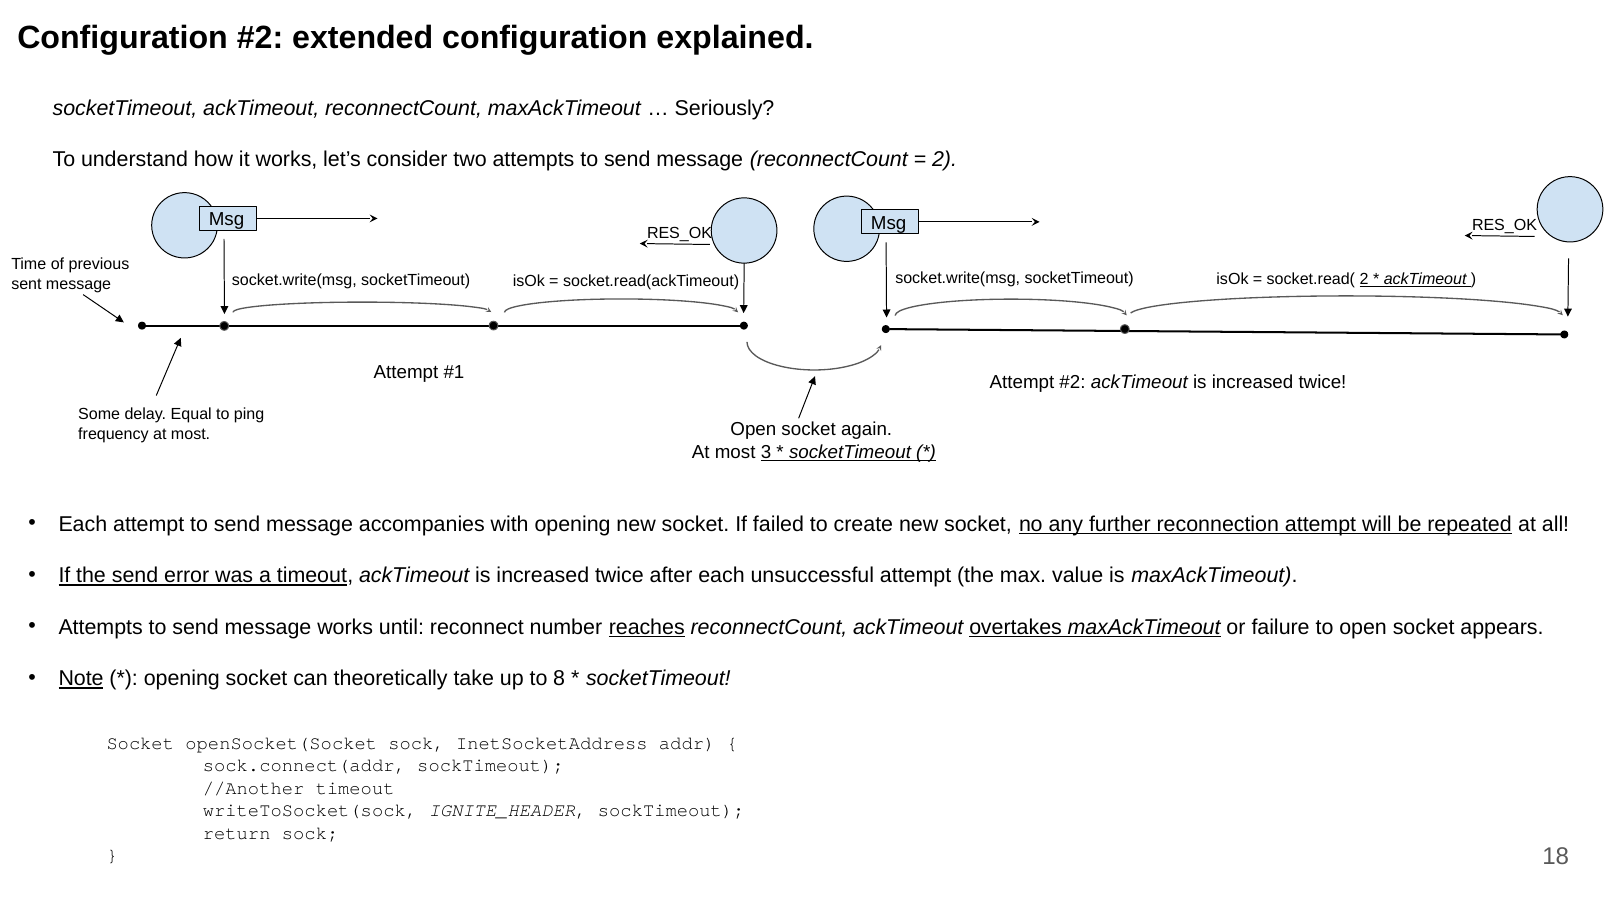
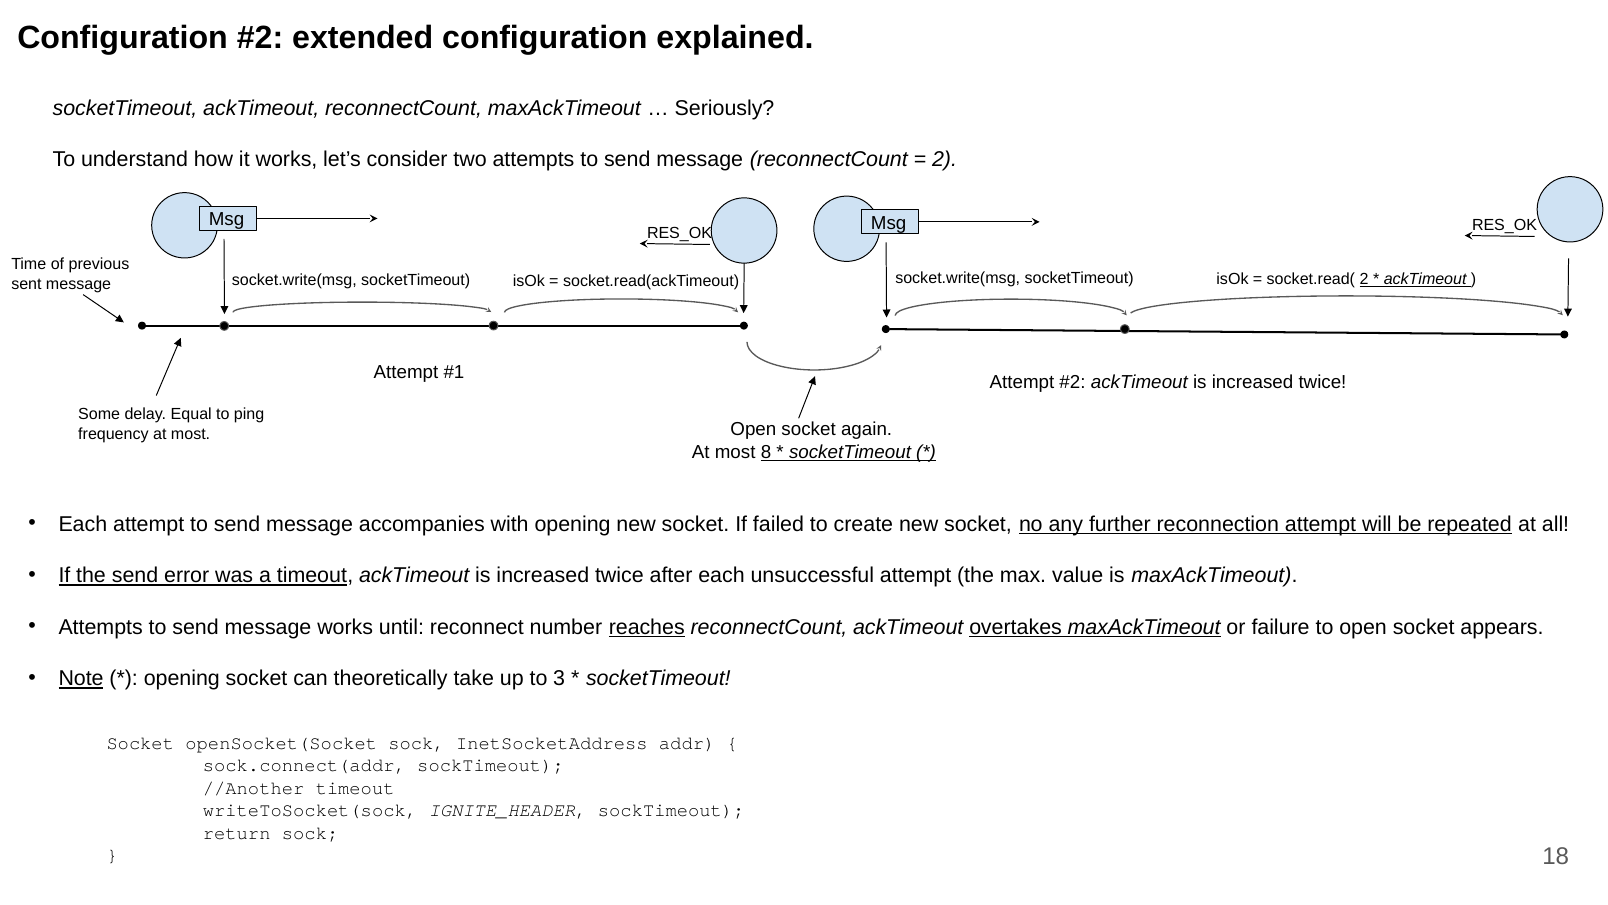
3: 3 -> 8
8: 8 -> 3
